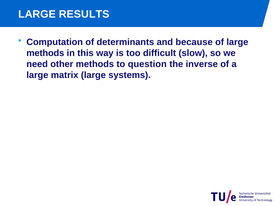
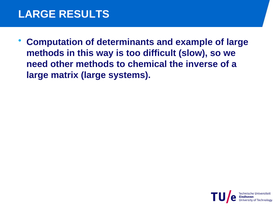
because: because -> example
question: question -> chemical
